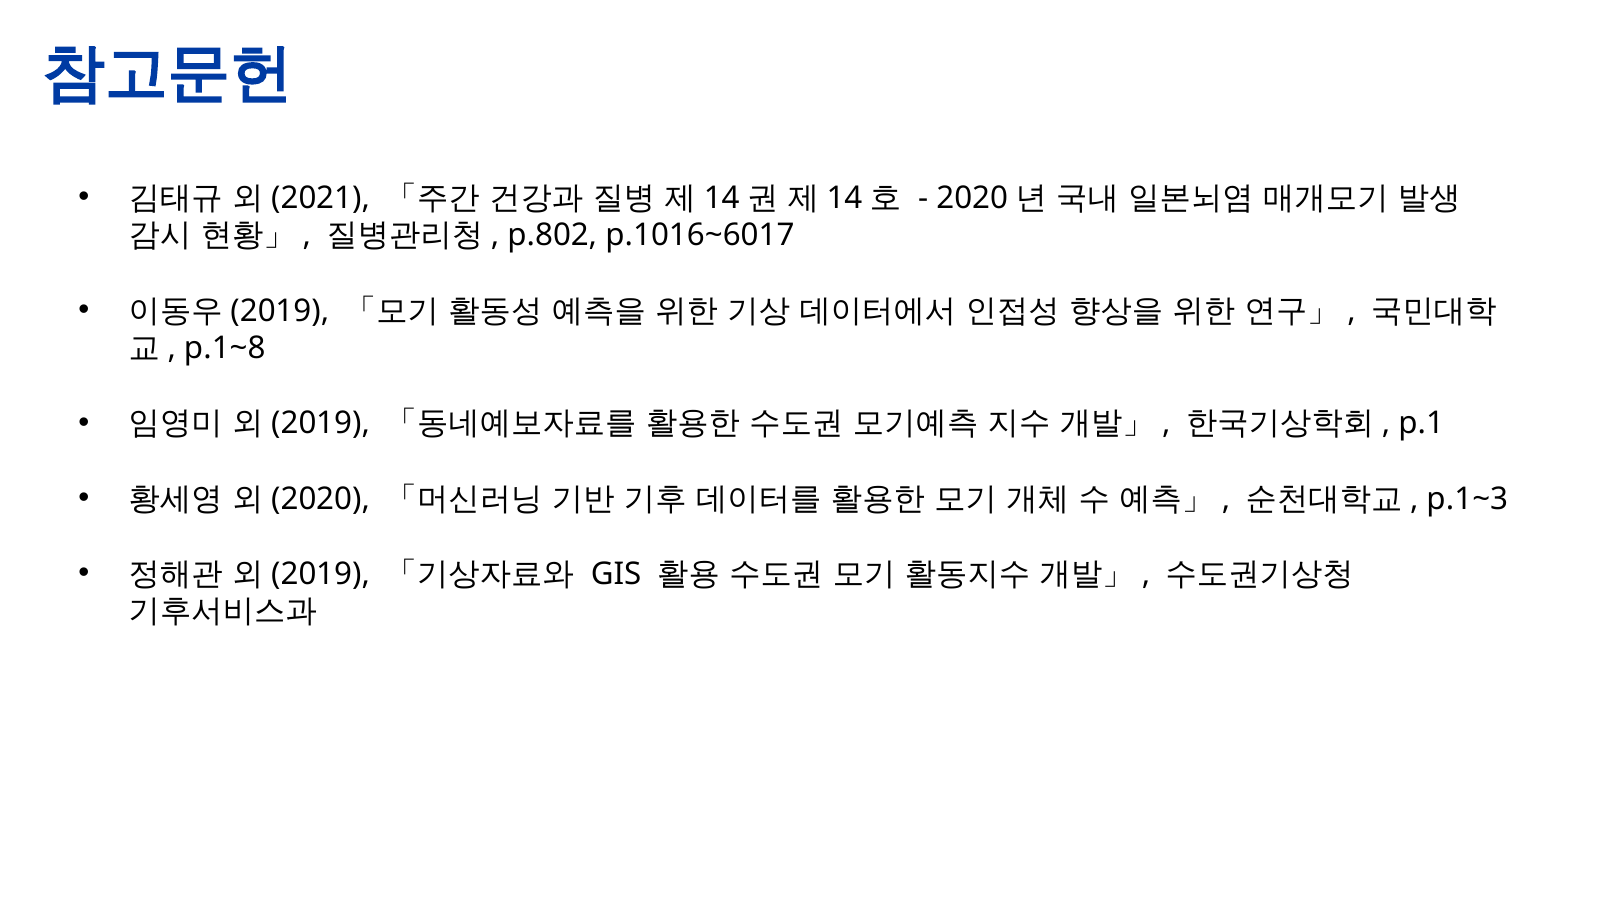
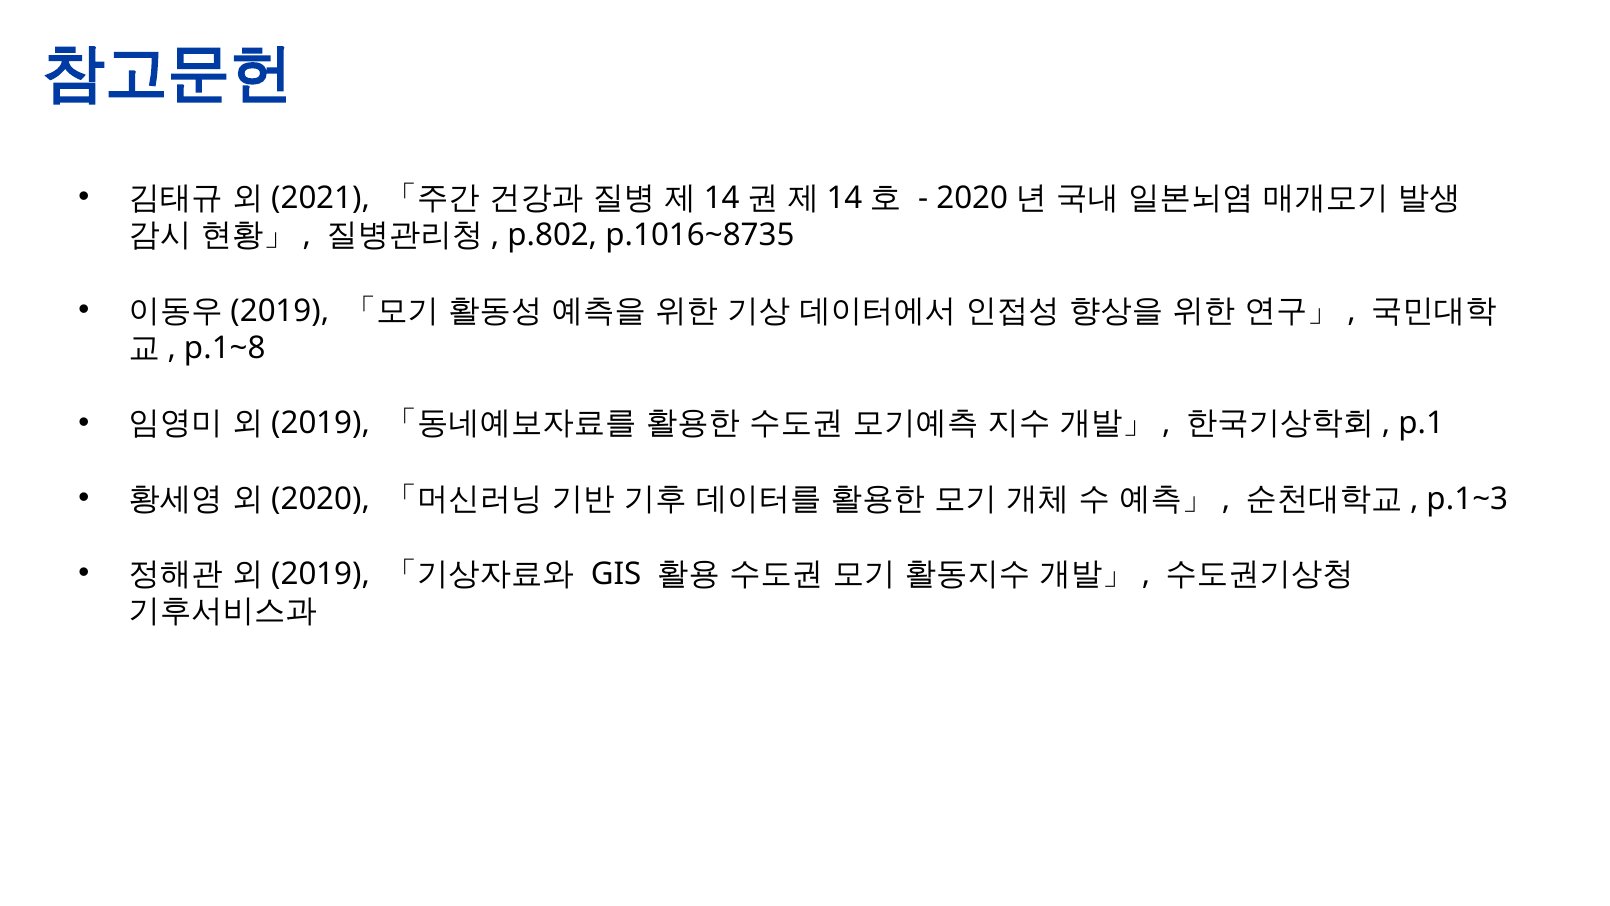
p.1016~6017: p.1016~6017 -> p.1016~8735
